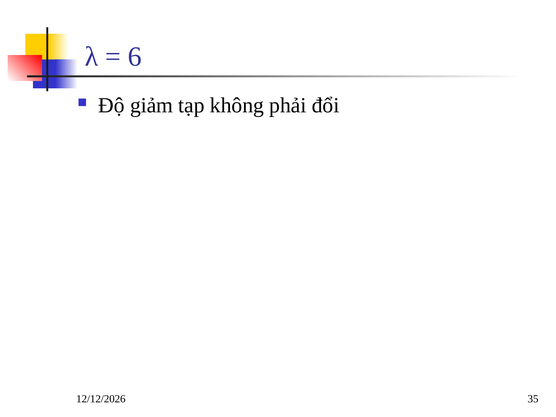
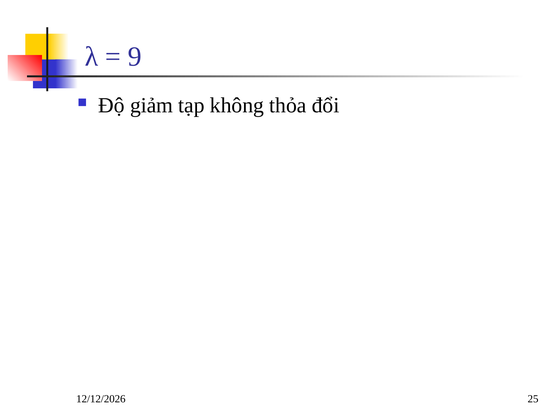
6: 6 -> 9
phải: phải -> thỏa
35: 35 -> 25
